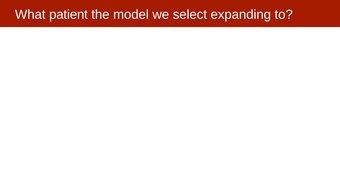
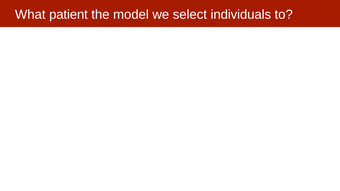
expanding: expanding -> individuals
